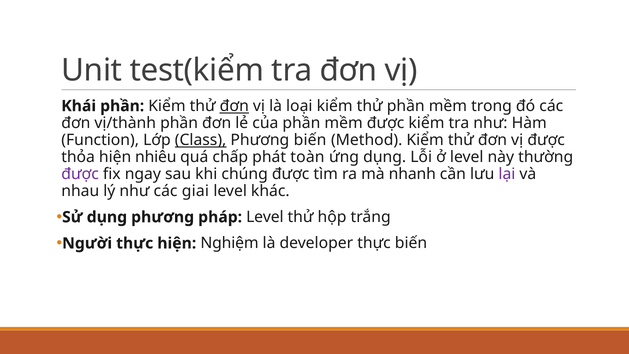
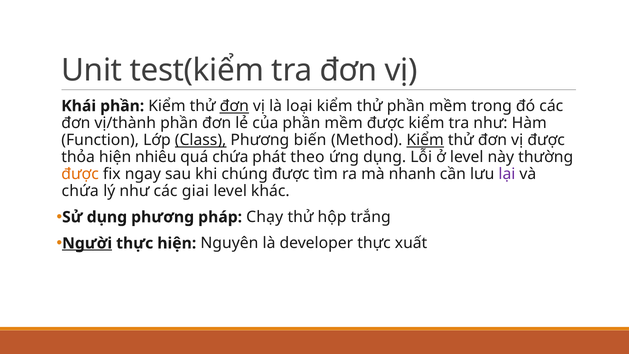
Kiểm at (425, 140) underline: none -> present
quá chấp: chấp -> chứa
toàn: toàn -> theo
được at (80, 174) colour: purple -> orange
nhau at (80, 191): nhau -> chứa
pháp Level: Level -> Chạy
Người underline: none -> present
Nghiệm: Nghiệm -> Nguyên
thực biến: biến -> xuất
